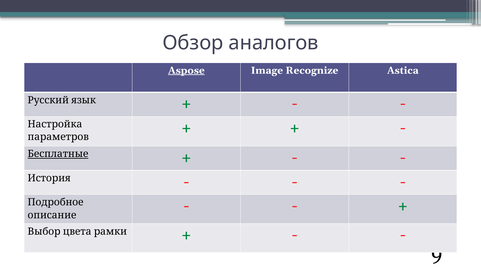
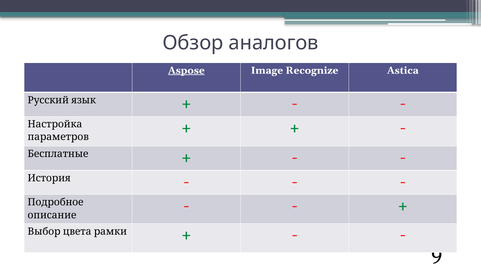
Бесплатные underline: present -> none
